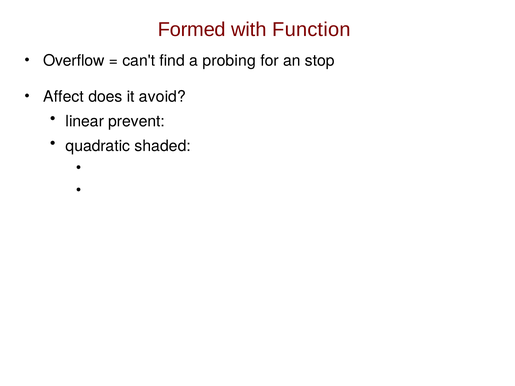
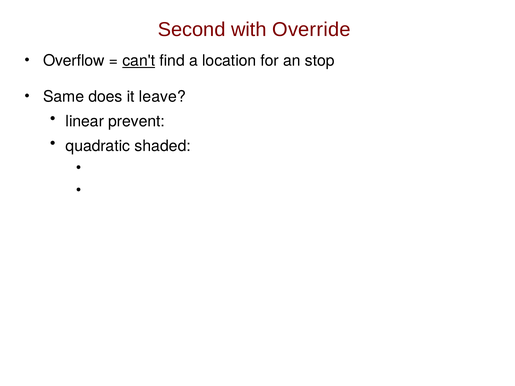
Formed: Formed -> Second
Function: Function -> Override
can't underline: none -> present
probing: probing -> location
Affect: Affect -> Same
avoid: avoid -> leave
